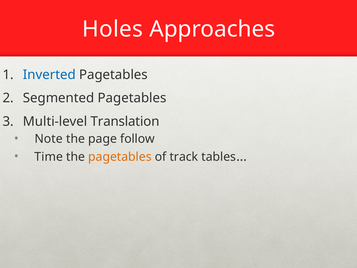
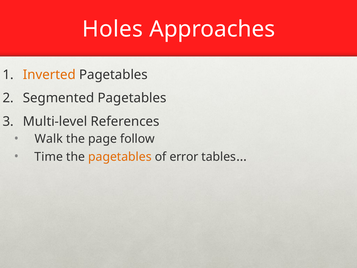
Inverted colour: blue -> orange
Translation: Translation -> References
Note: Note -> Walk
track: track -> error
